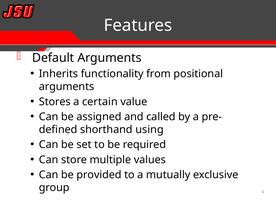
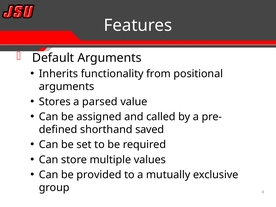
certain: certain -> parsed
using: using -> saved
